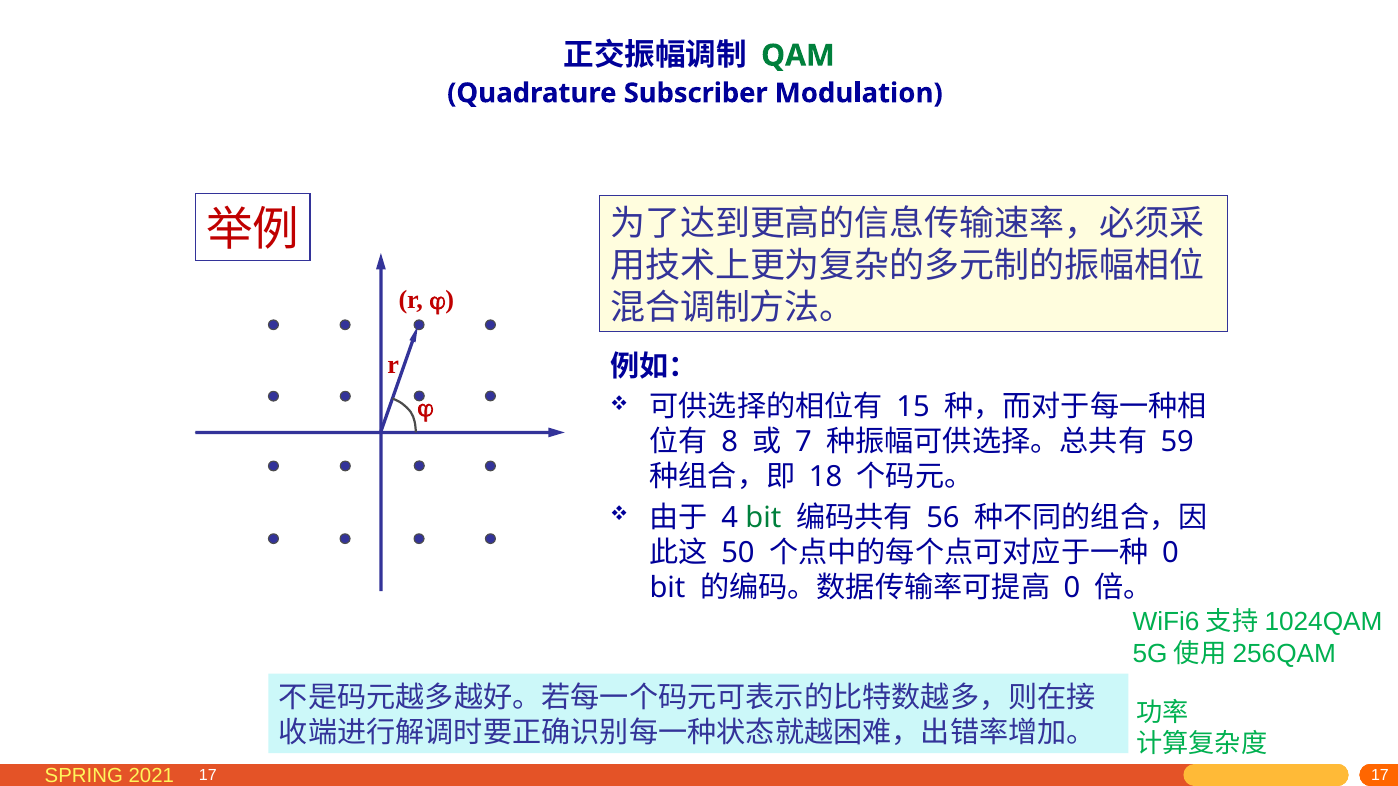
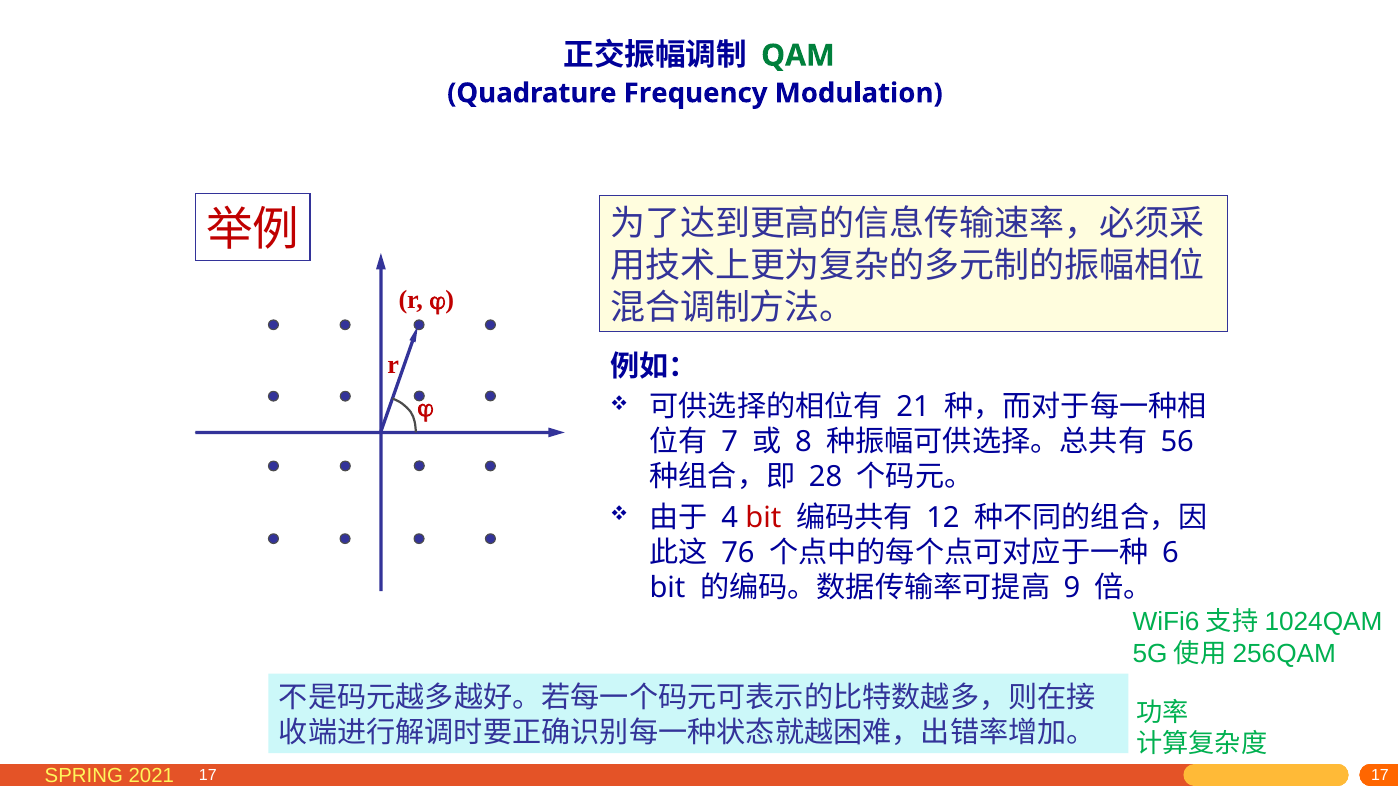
Subscriber: Subscriber -> Frequency
15: 15 -> 21
8: 8 -> 7
7: 7 -> 8
59: 59 -> 56
18: 18 -> 28
bit at (763, 518) colour: green -> red
56: 56 -> 12
50: 50 -> 76
0 at (1170, 553): 0 -> 6
0 at (1072, 588): 0 -> 9
